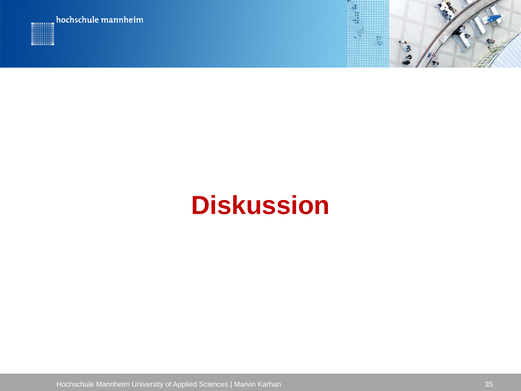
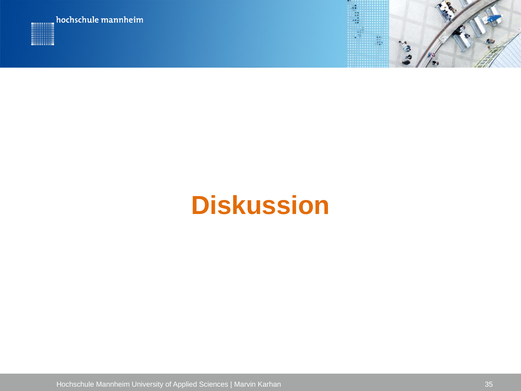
Diskussion colour: red -> orange
